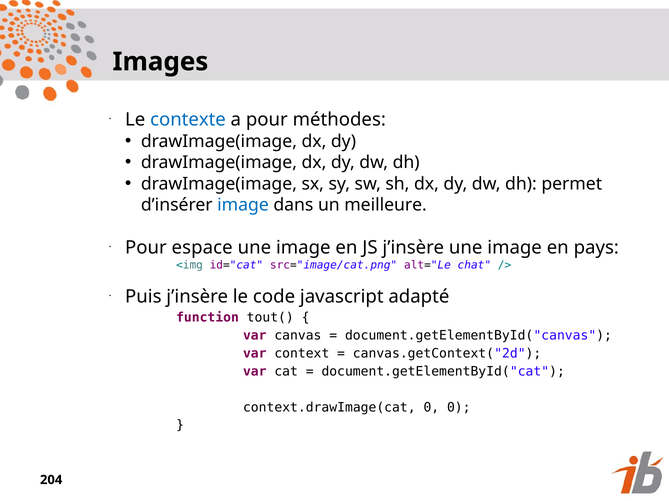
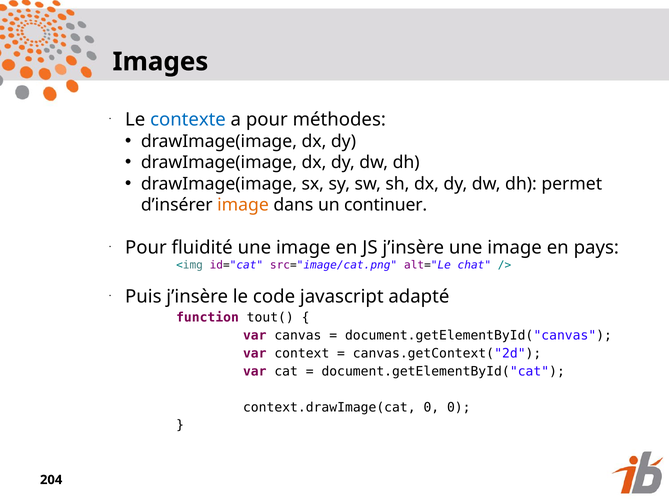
image at (243, 205) colour: blue -> orange
meilleure: meilleure -> continuer
espace: espace -> fluidité
